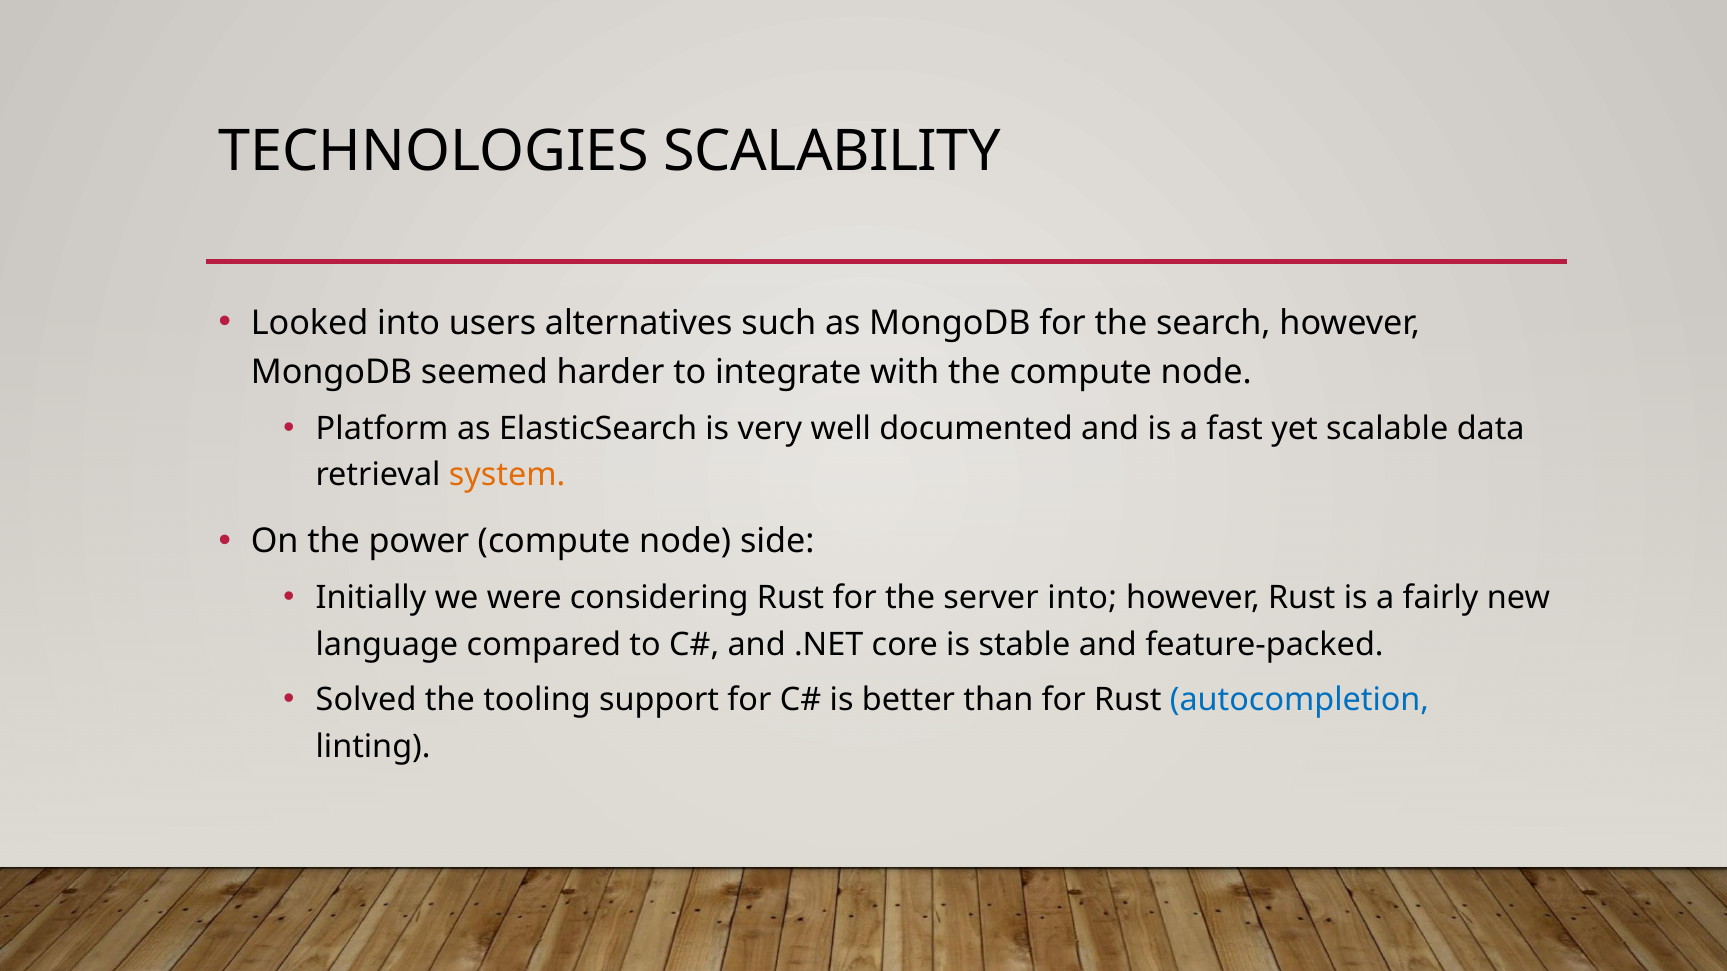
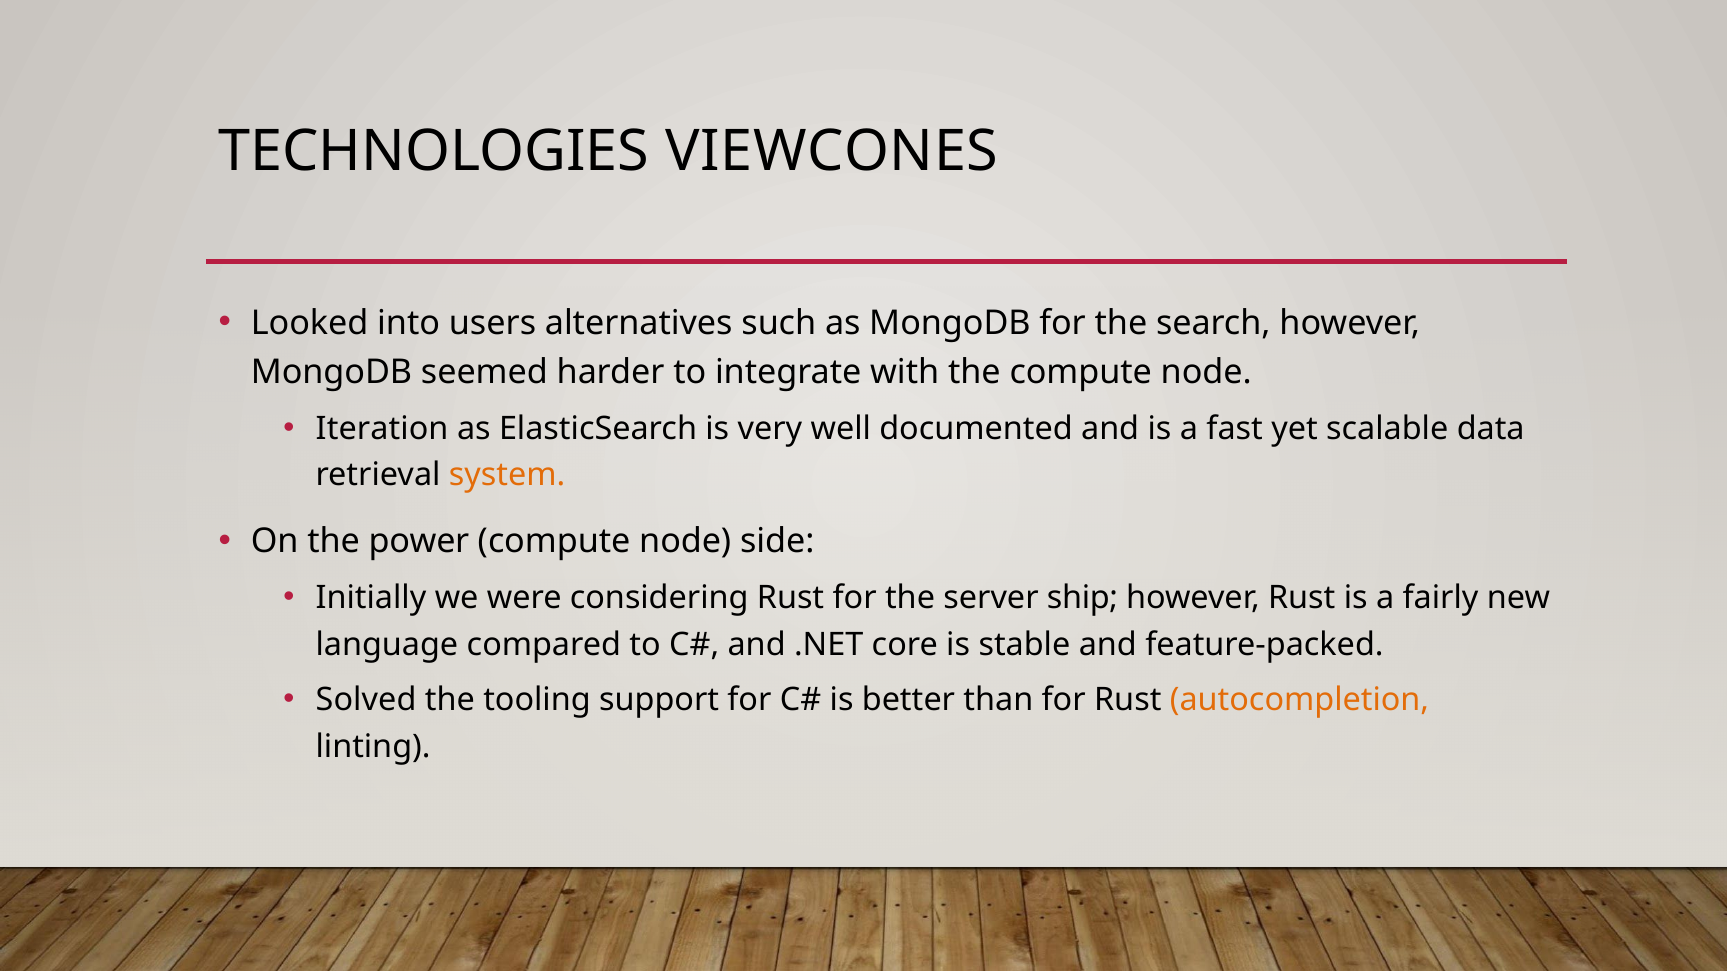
SCALABILITY: SCALABILITY -> VIEWCONES
Platform: Platform -> Iteration
server into: into -> ship
autocompletion colour: blue -> orange
